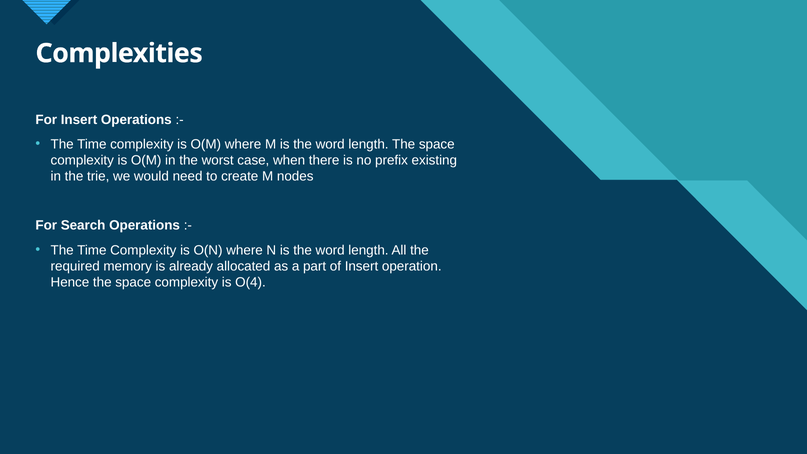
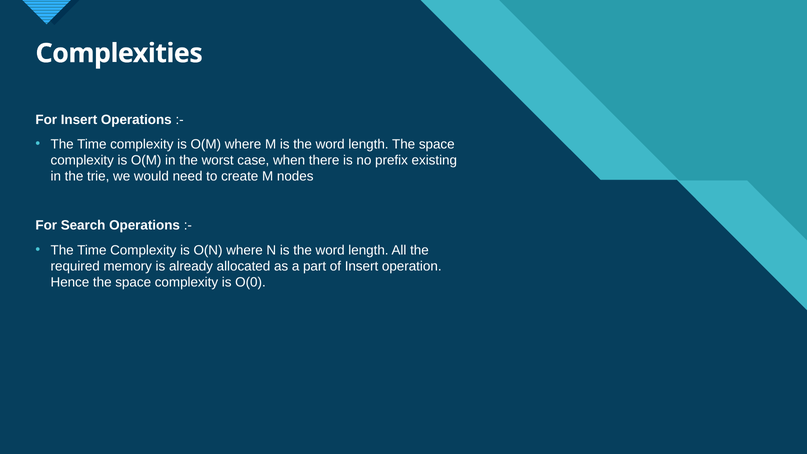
O(4: O(4 -> O(0
